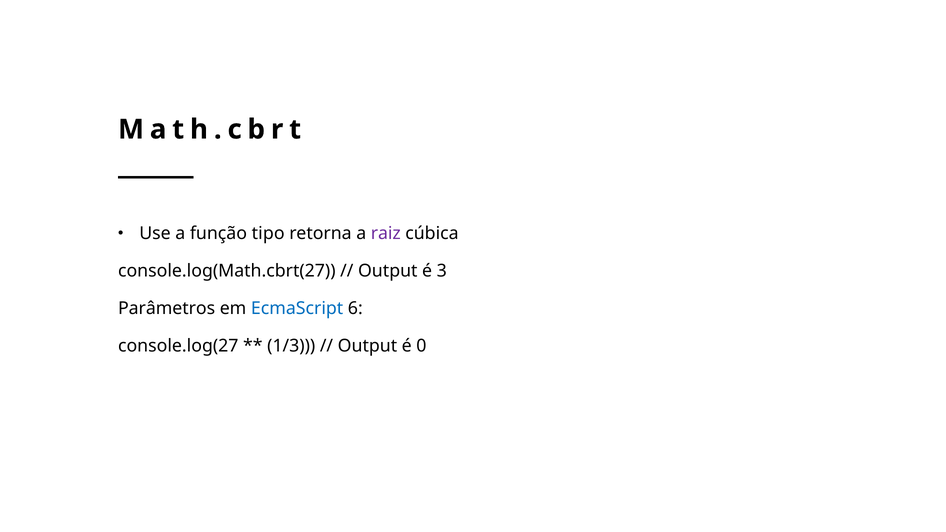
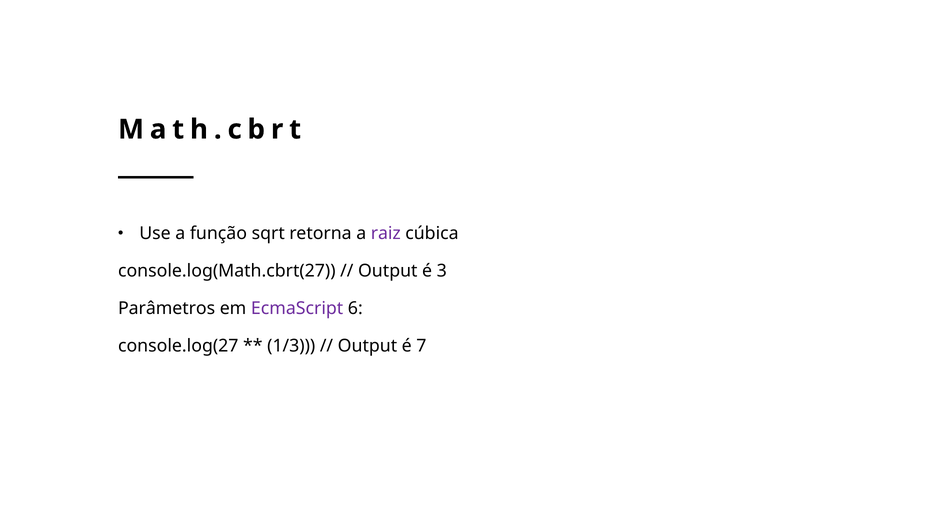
tipo: tipo -> sqrt
EcmaScript colour: blue -> purple
0: 0 -> 7
